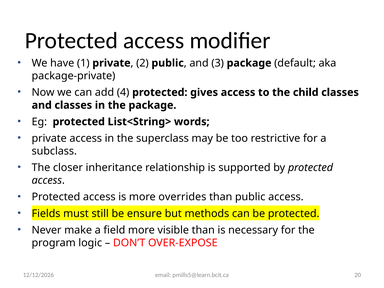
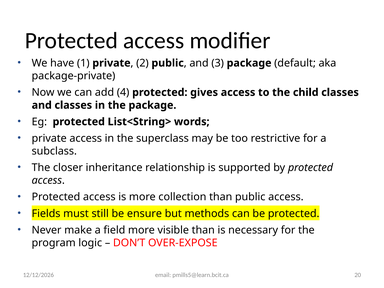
overrides: overrides -> collection
